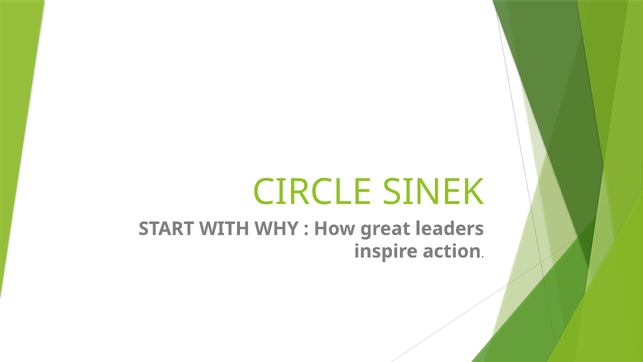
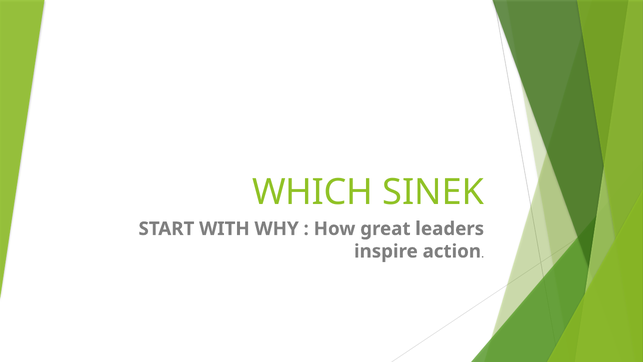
CIRCLE: CIRCLE -> WHICH
